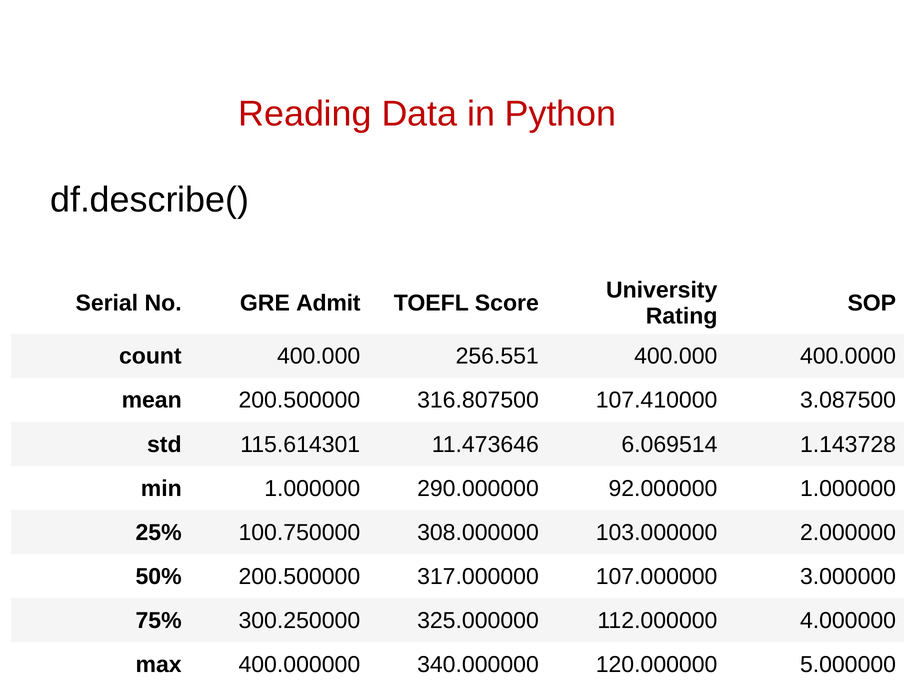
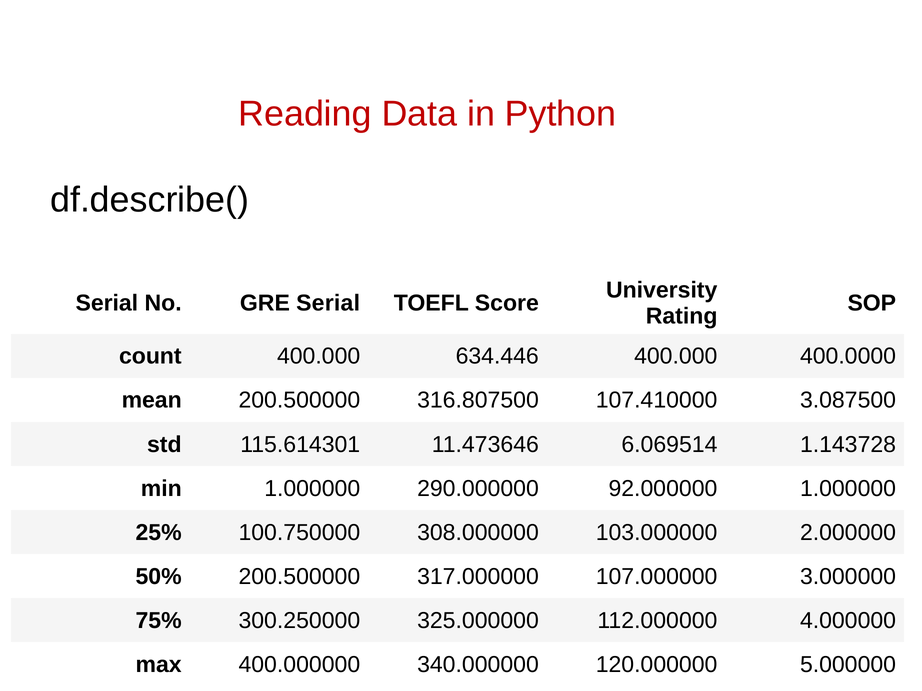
GRE Admit: Admit -> Serial
256.551: 256.551 -> 634.446
